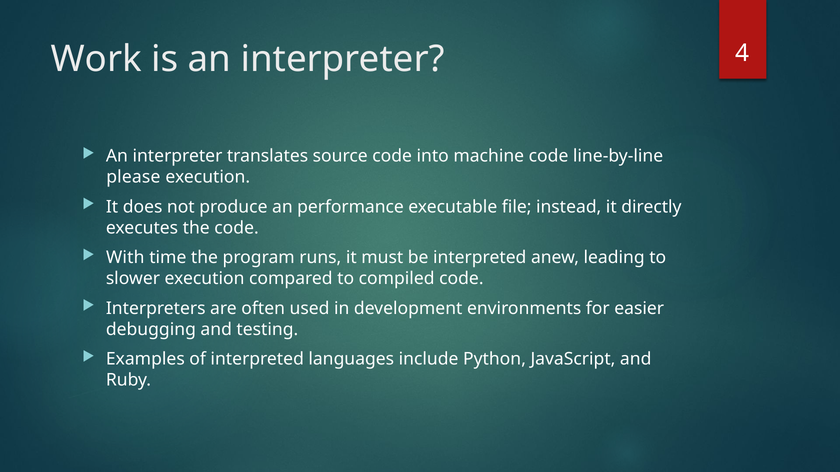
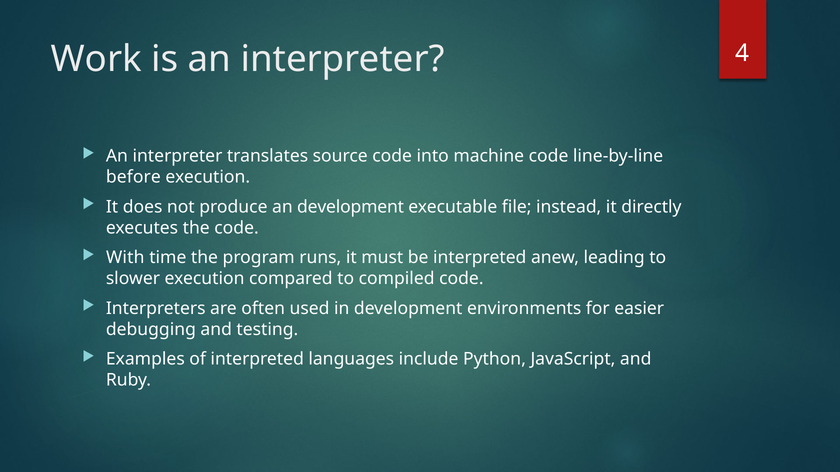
please: please -> before
an performance: performance -> development
